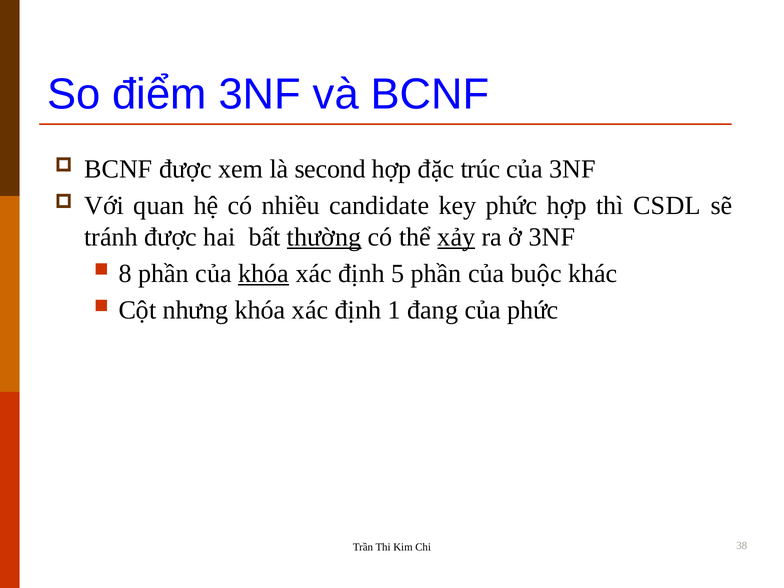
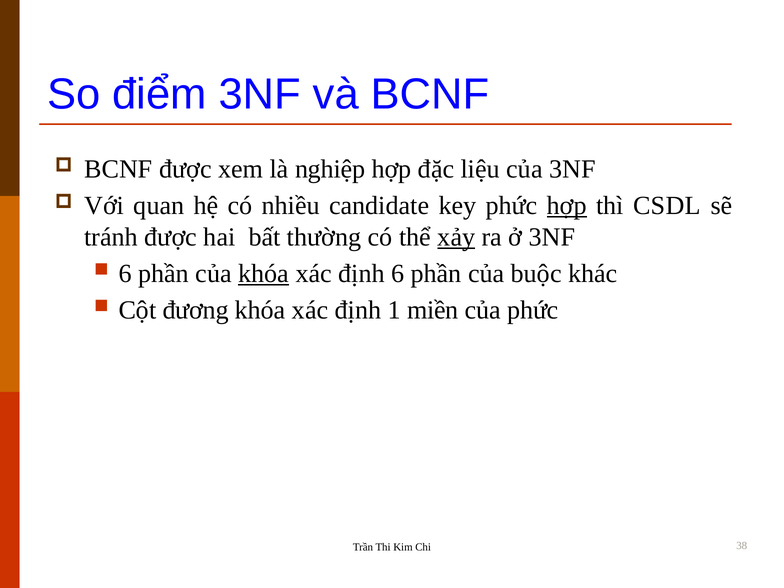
second: second -> nghiệp
trúc: trúc -> liệu
hợp at (567, 206) underline: none -> present
thường underline: present -> none
8 at (125, 274): 8 -> 6
định 5: 5 -> 6
nhưng: nhưng -> đương
đang: đang -> miền
